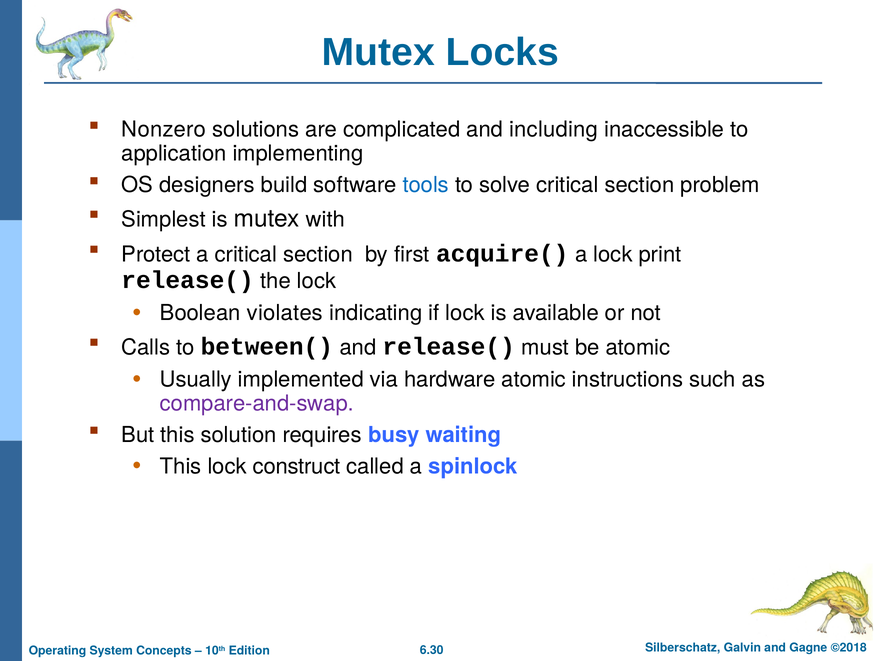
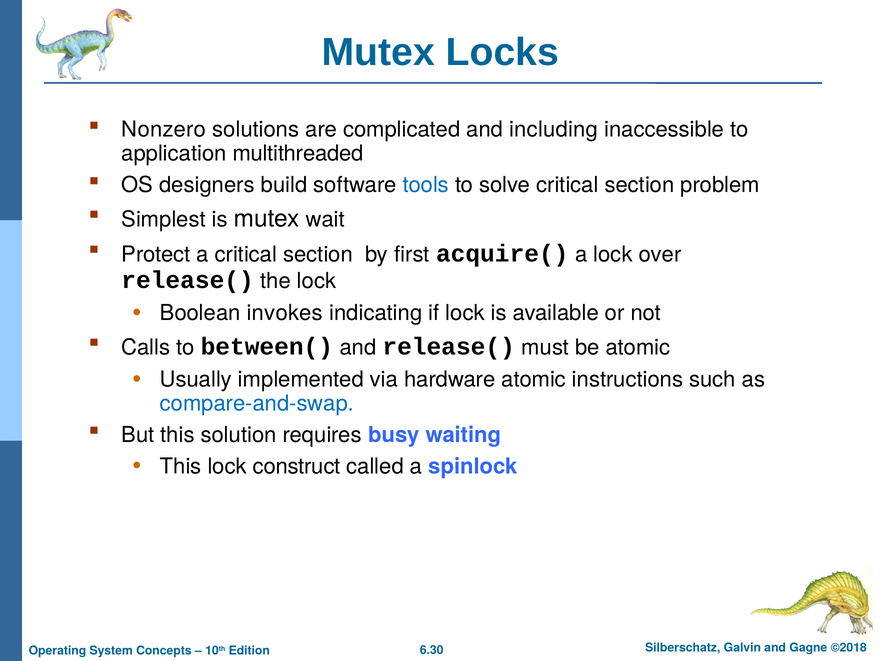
implementing: implementing -> multithreaded
with: with -> wait
print: print -> over
violates: violates -> invokes
compare-and-swap colour: purple -> blue
